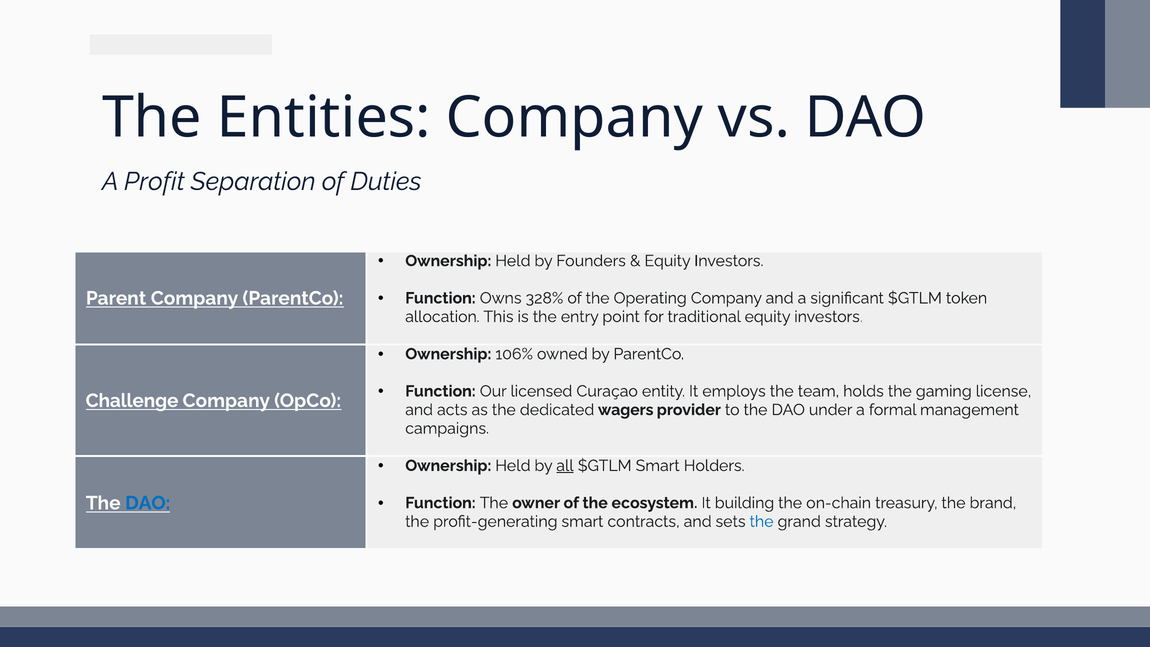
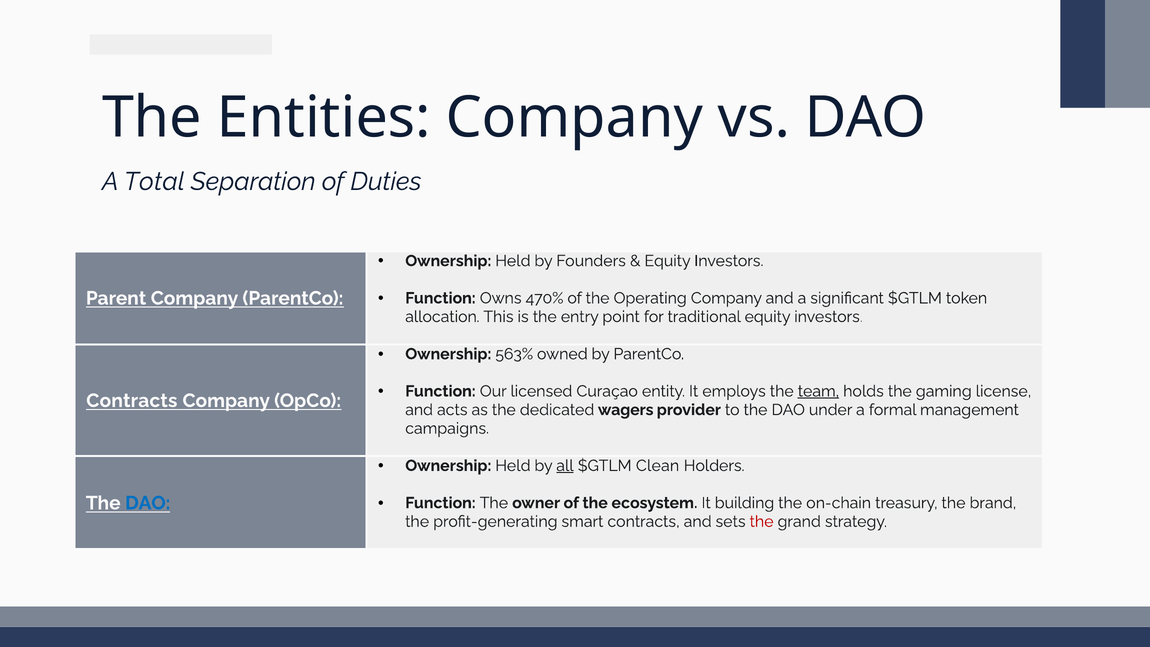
Profit: Profit -> Total
328%: 328% -> 470%
106%: 106% -> 563%
team underline: none -> present
Challenge at (132, 401): Challenge -> Contracts
$GTLM Smart: Smart -> Clean
the at (762, 521) colour: blue -> red
